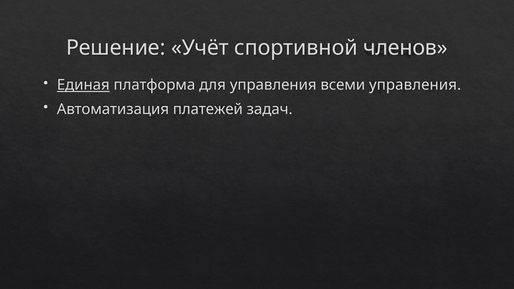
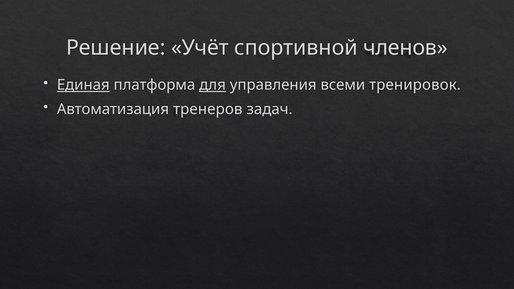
для underline: none -> present
всеми управления: управления -> тренировок
платежей: платежей -> тренеров
